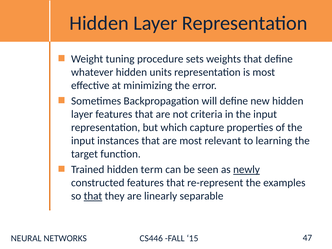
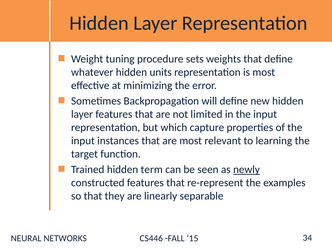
criteria: criteria -> limited
that at (93, 196) underline: present -> none
47: 47 -> 34
